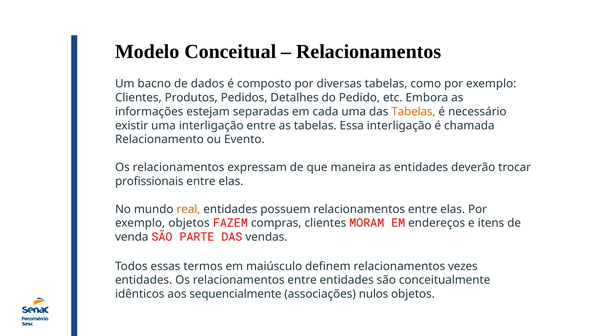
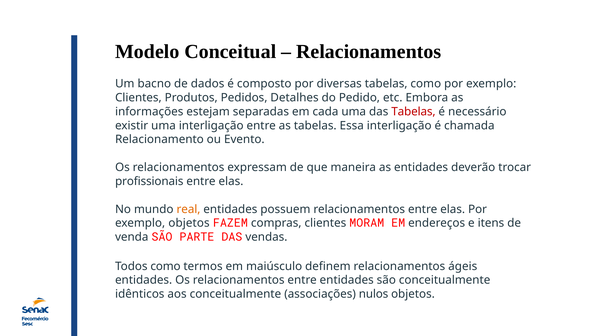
Tabelas at (413, 112) colour: orange -> red
Todos essas: essas -> como
vezes: vezes -> ágeis
aos sequencialmente: sequencialmente -> conceitualmente
